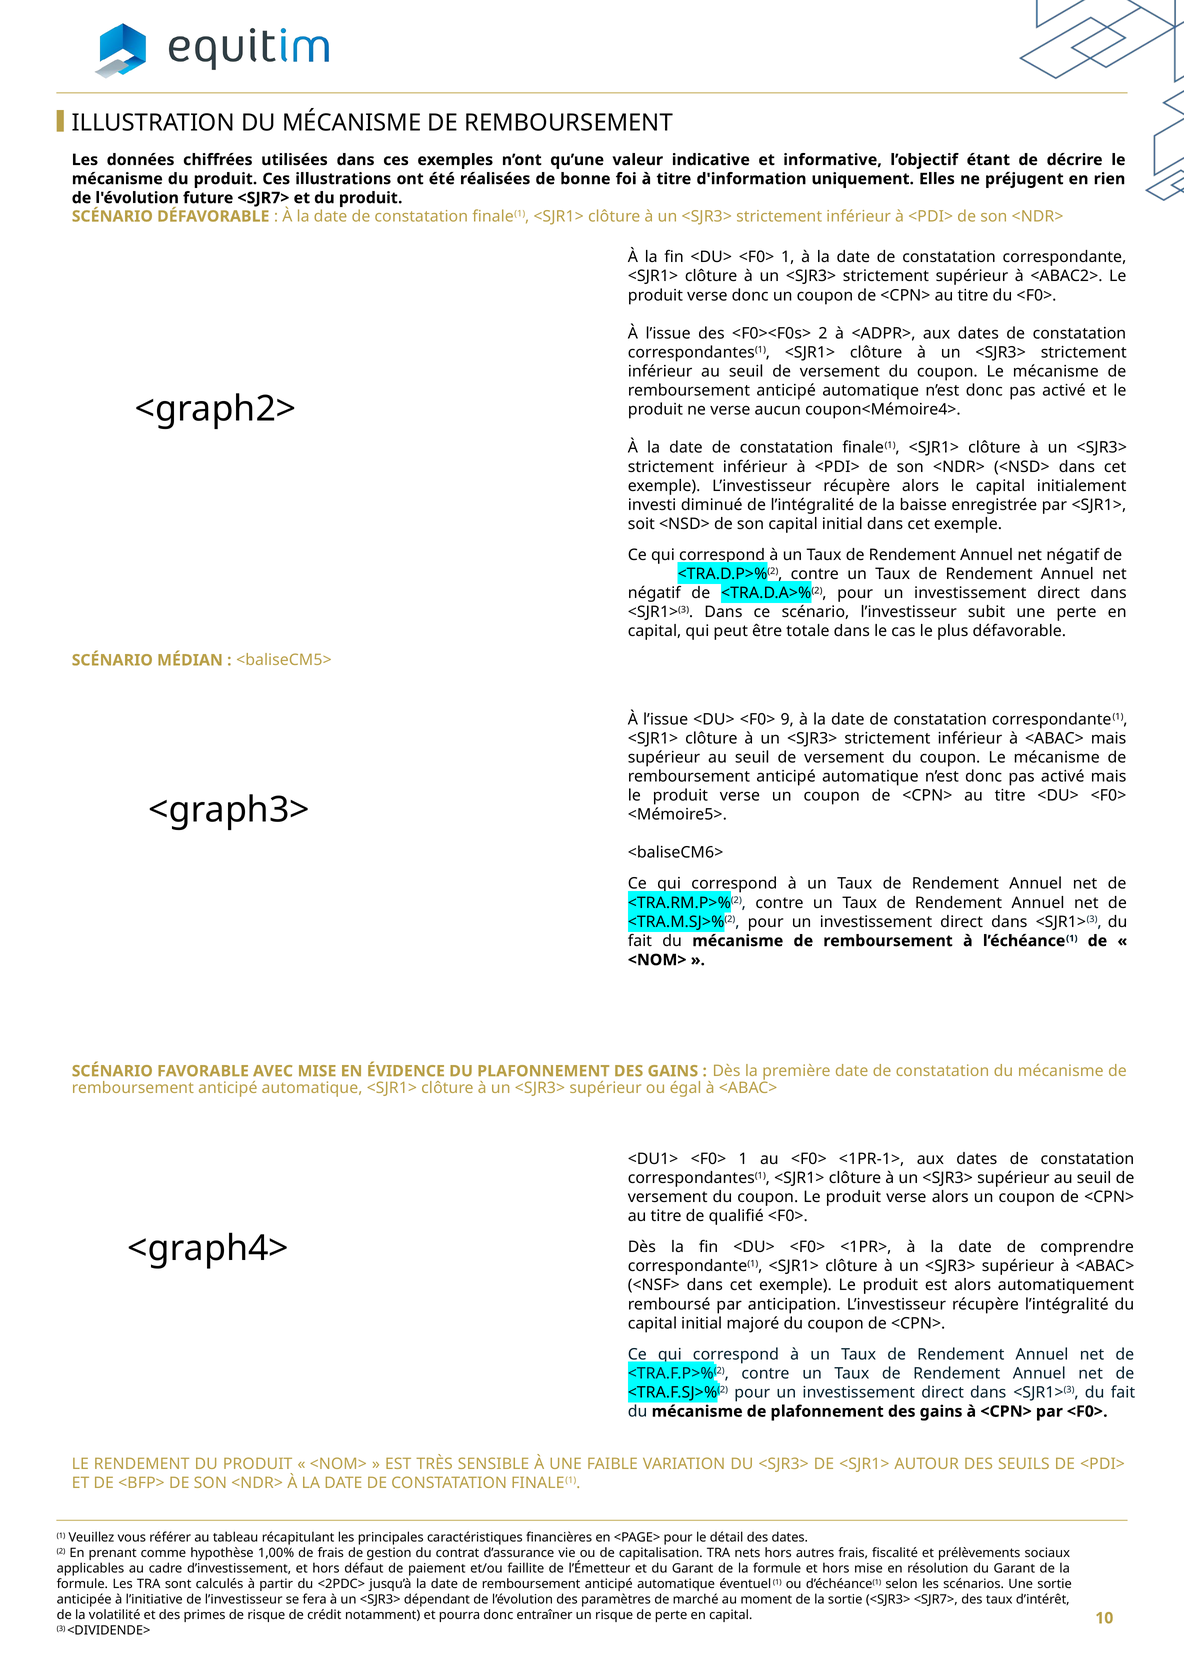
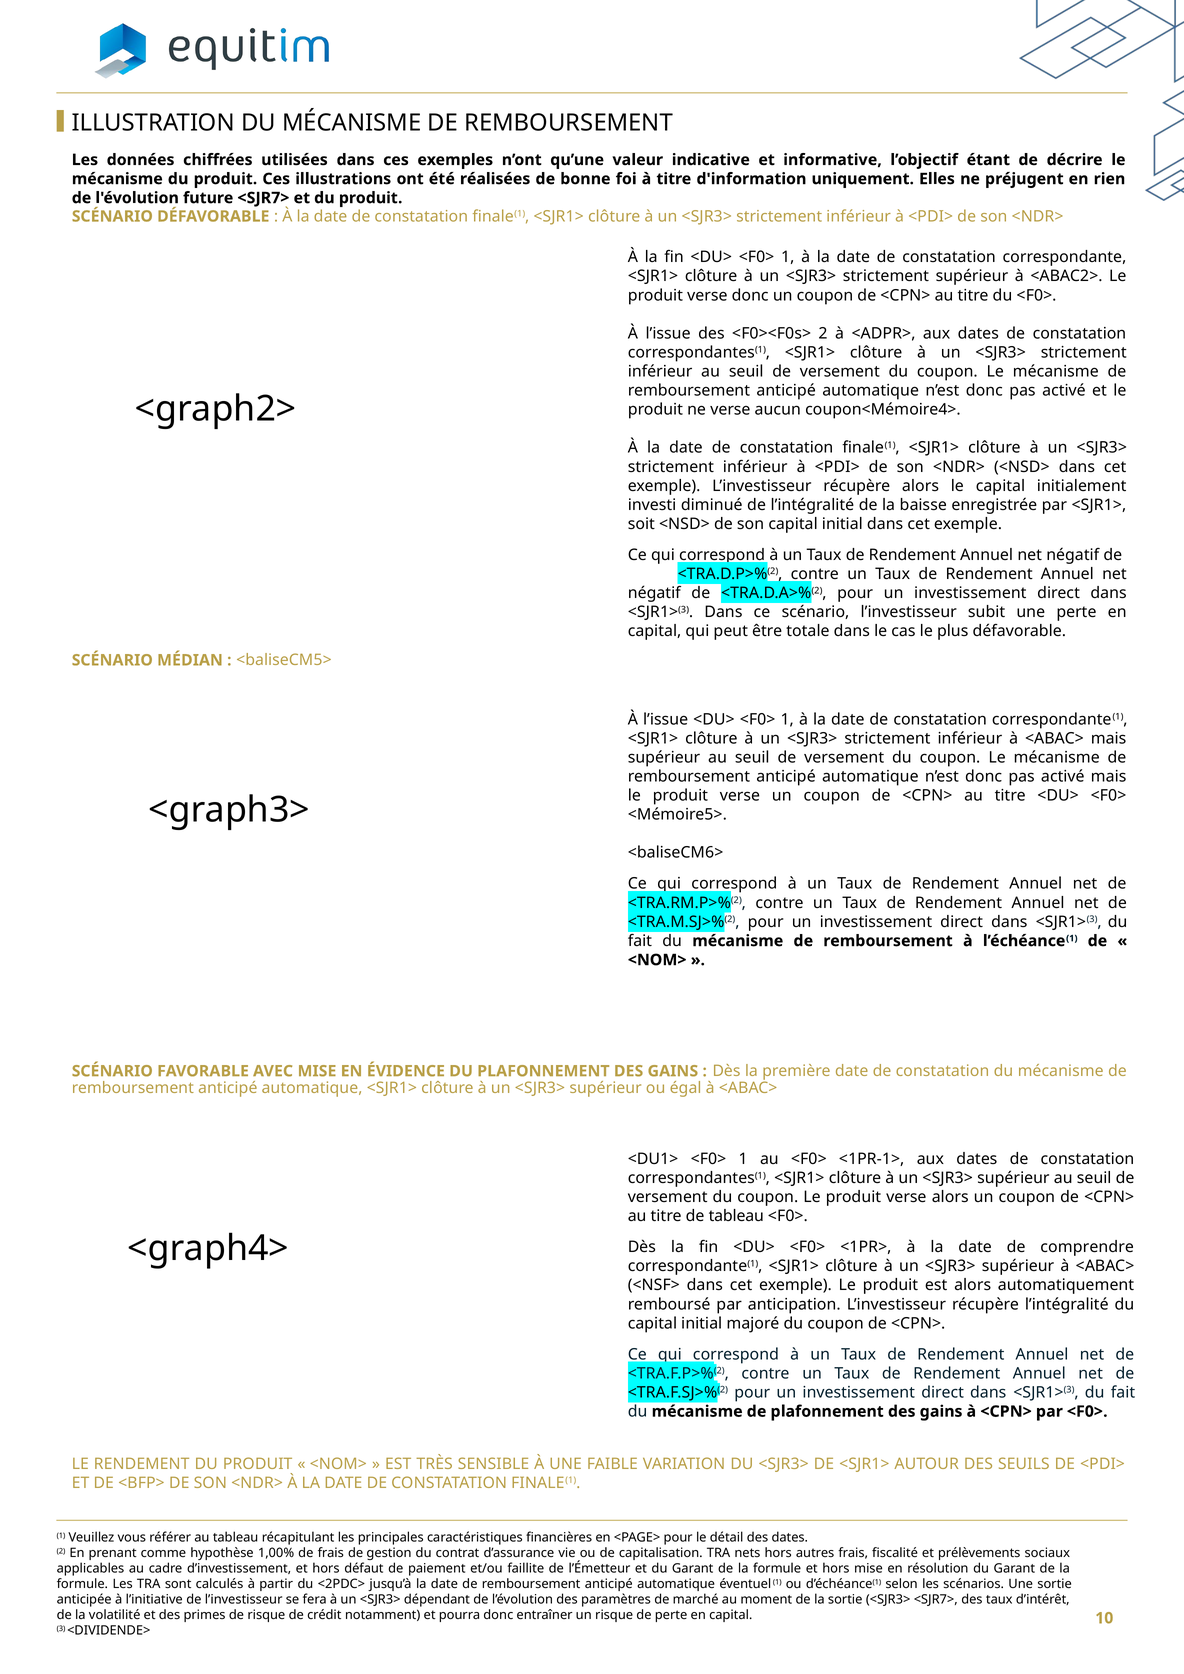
l’issue <DU> <F0> 9: 9 -> 1
de qualifié: qualifié -> tableau
